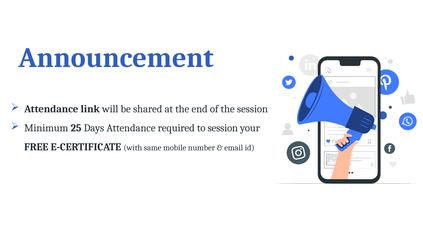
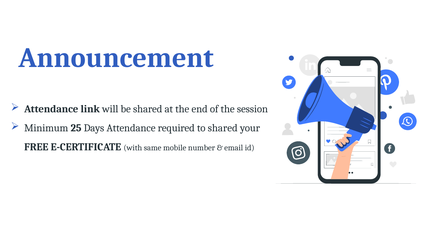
to session: session -> shared
